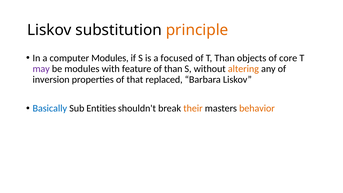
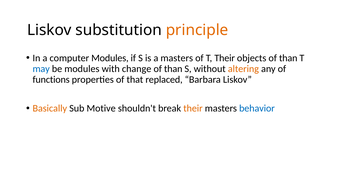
a focused: focused -> masters
T Than: Than -> Their
objects of core: core -> than
may colour: purple -> blue
feature: feature -> change
inversion: inversion -> functions
Basically colour: blue -> orange
Entities: Entities -> Motive
behavior colour: orange -> blue
